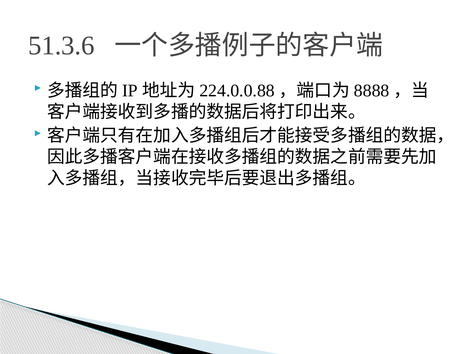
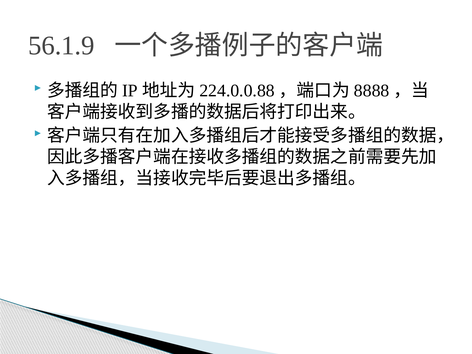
51.3.6: 51.3.6 -> 56.1.9
